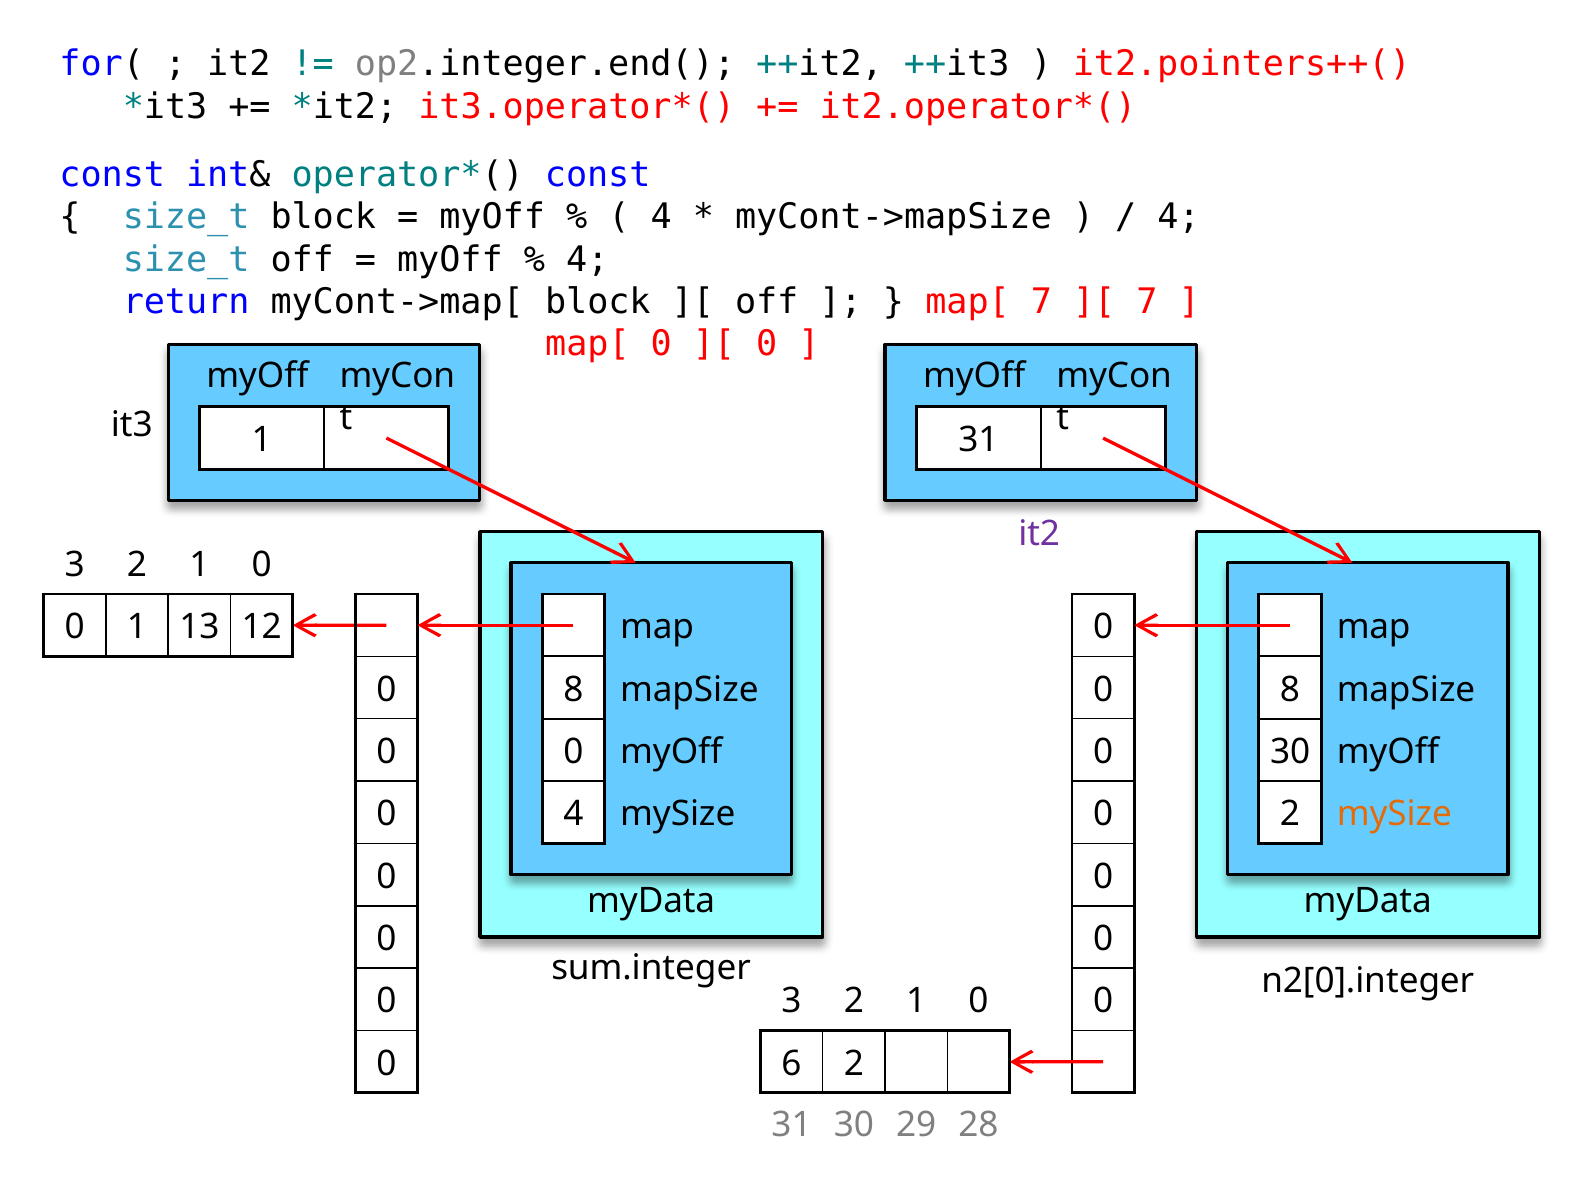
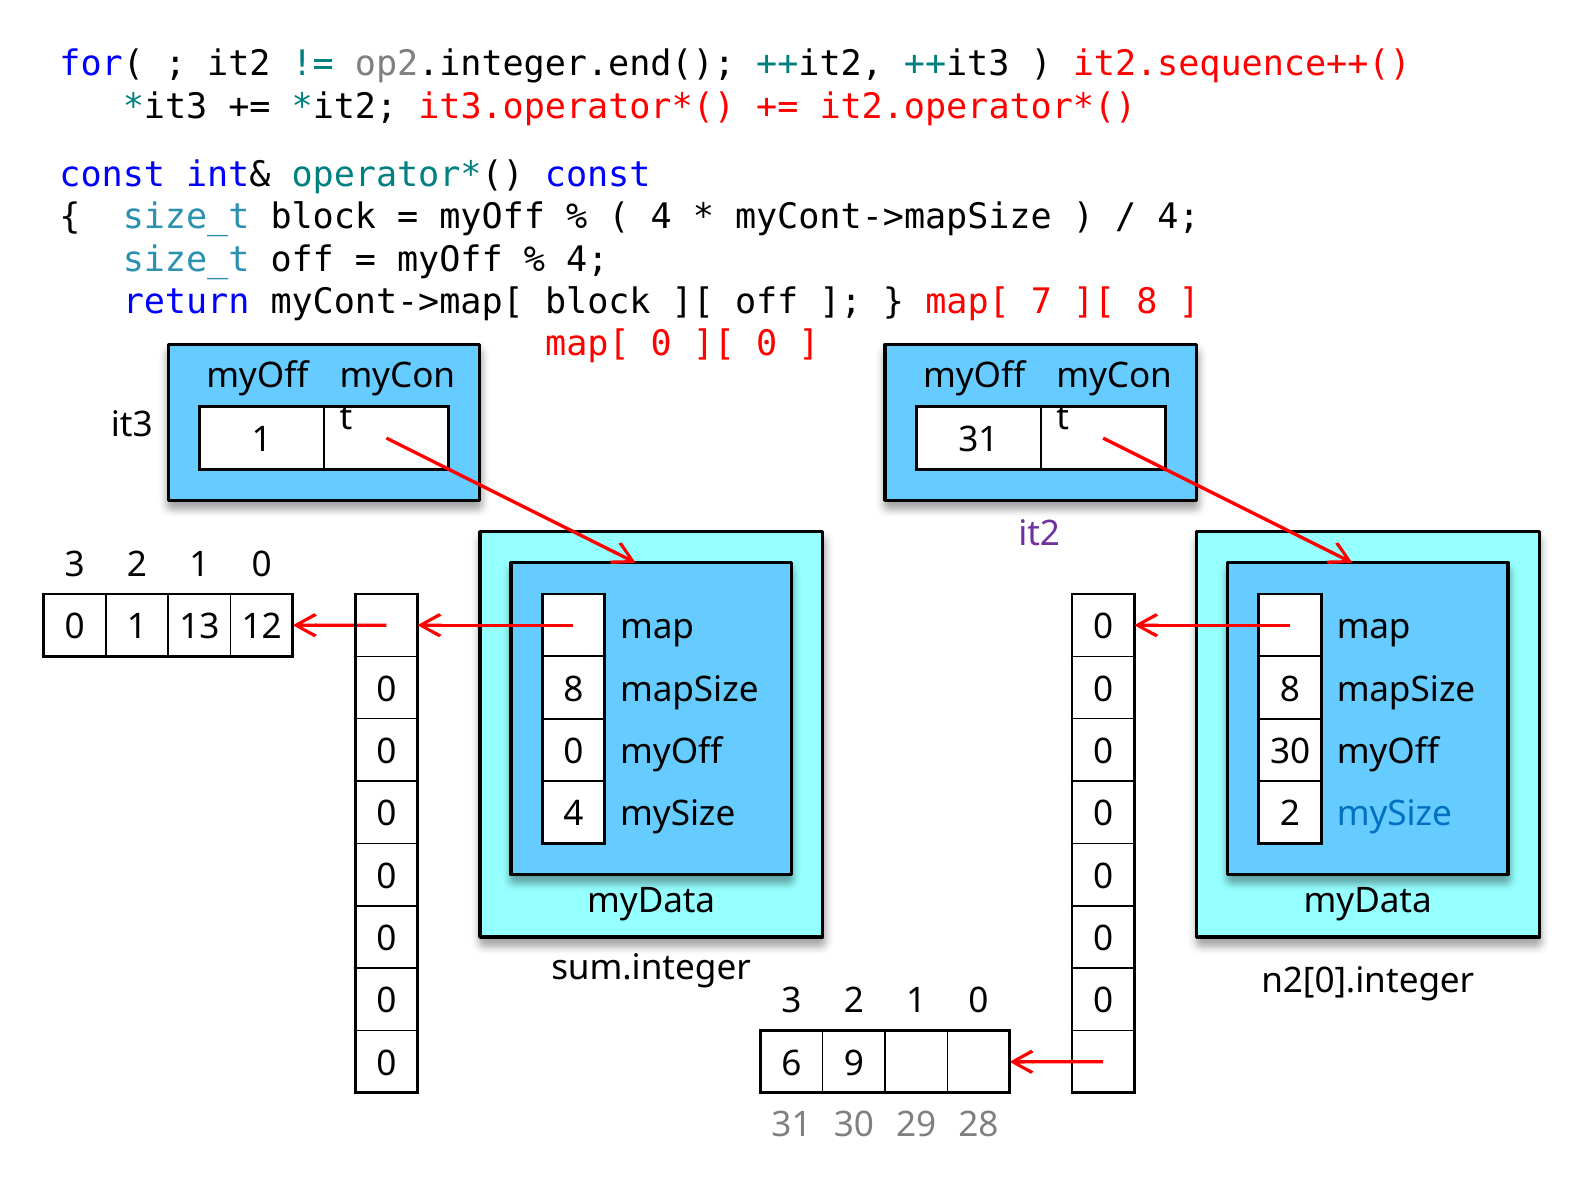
it2.pointers++(: it2.pointers++( -> it2.sequence++(
7 at (1147, 302): 7 -> 8
mySize at (1394, 814) colour: orange -> blue
6 2: 2 -> 9
